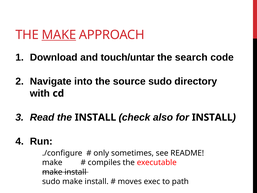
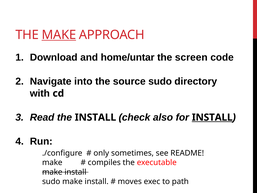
touch/untar: touch/untar -> home/untar
search: search -> screen
INSTALL at (212, 117) underline: none -> present
